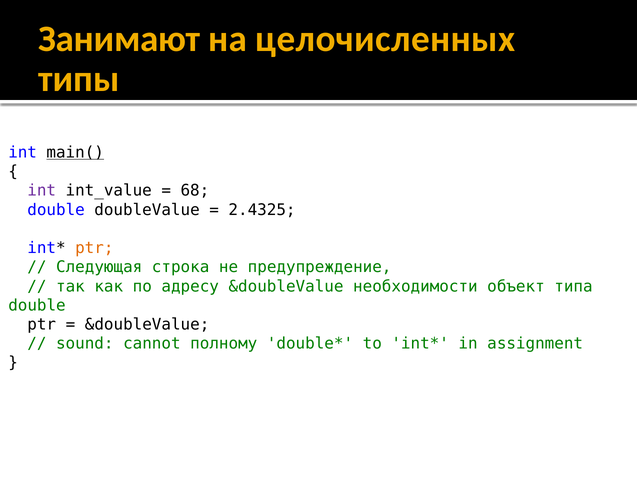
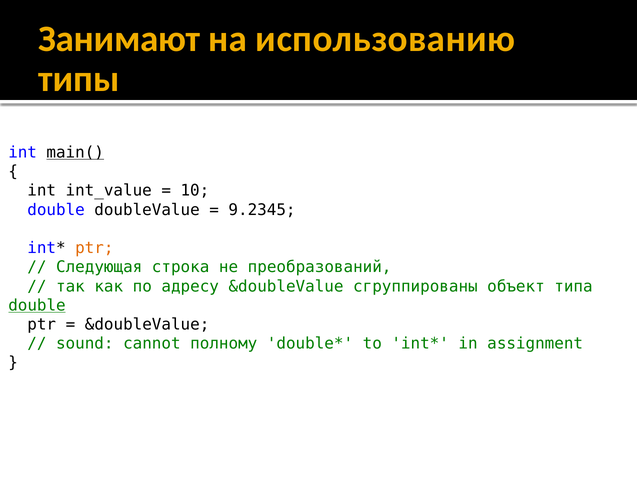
целочисленных: целочисленных -> использованию
int at (42, 191) colour: purple -> black
68: 68 -> 10
2.4325: 2.4325 -> 9.2345
предупреждение: предупреждение -> преобразований
необходимости: необходимости -> сгруппированы
double at (37, 305) underline: none -> present
